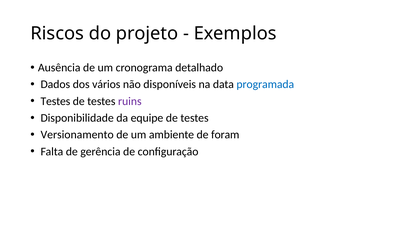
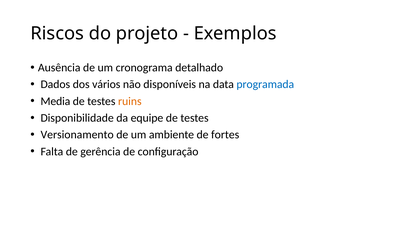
Testes at (55, 101): Testes -> Media
ruins colour: purple -> orange
foram: foram -> fortes
